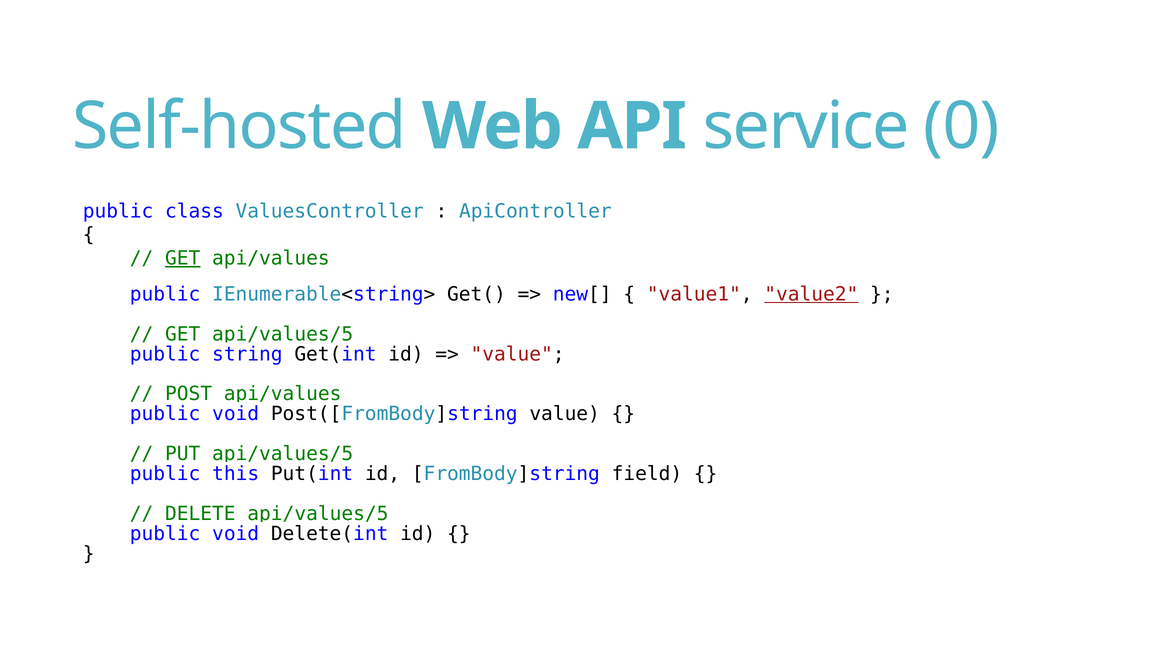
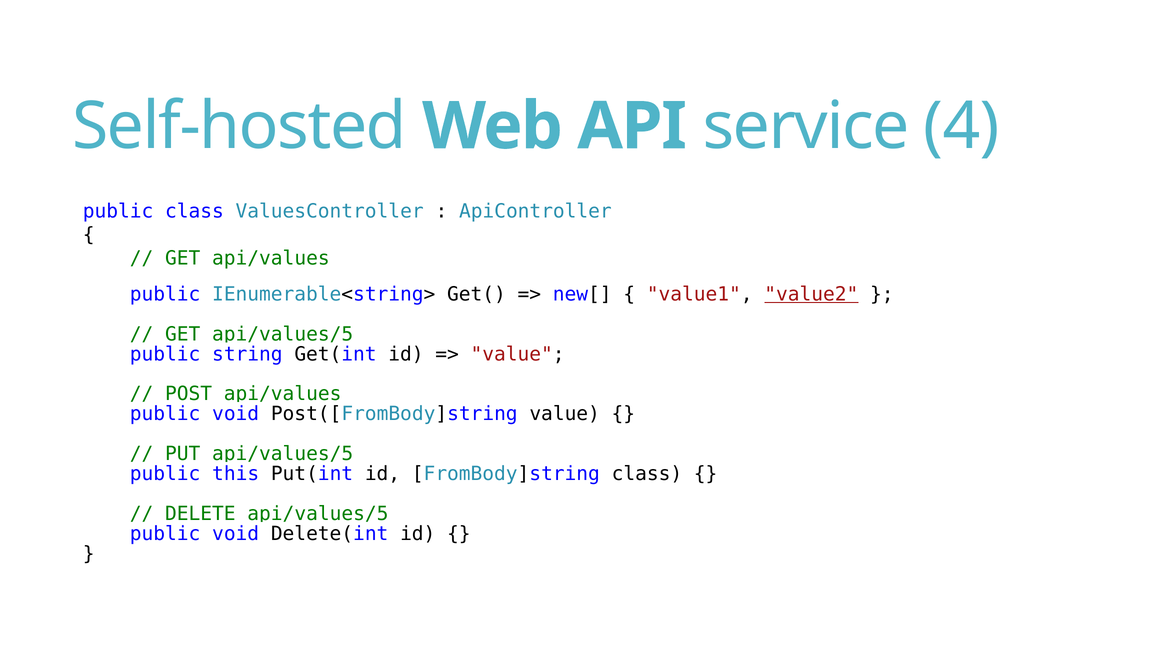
0: 0 -> 4
GET at (183, 258) underline: present -> none
FromBody]string field: field -> class
